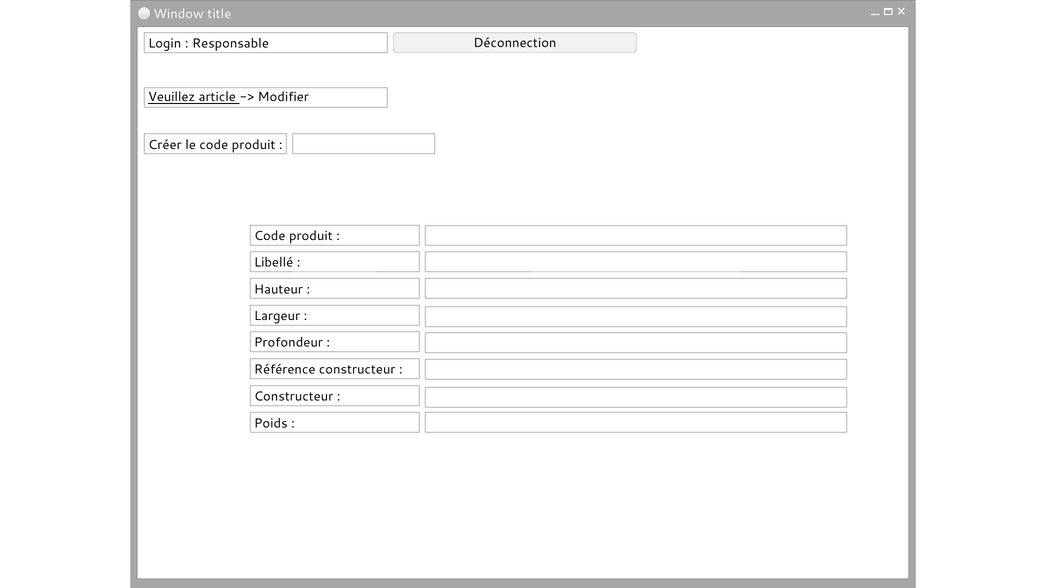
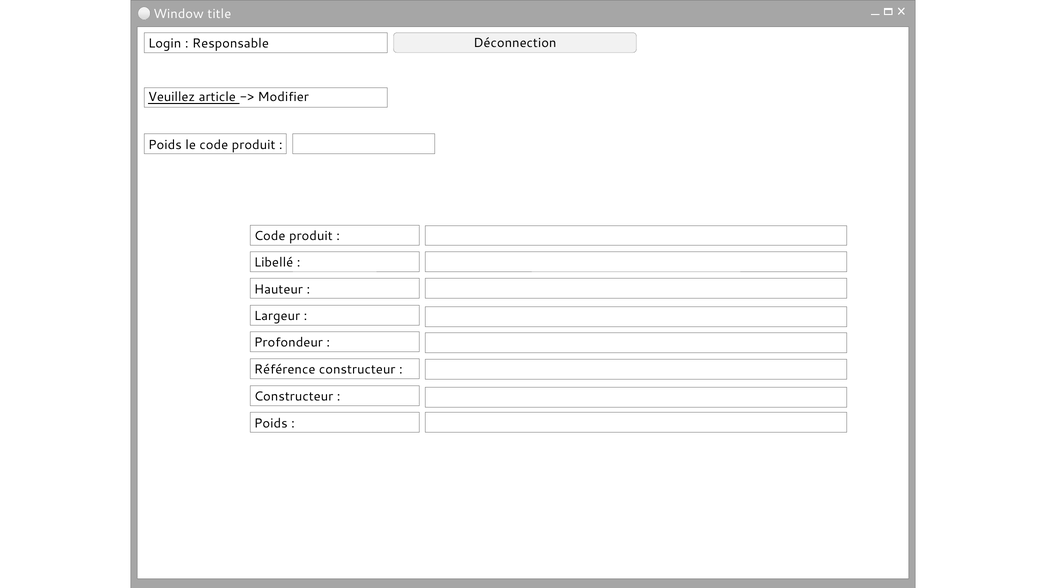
Créer at (165, 145): Créer -> Poids
